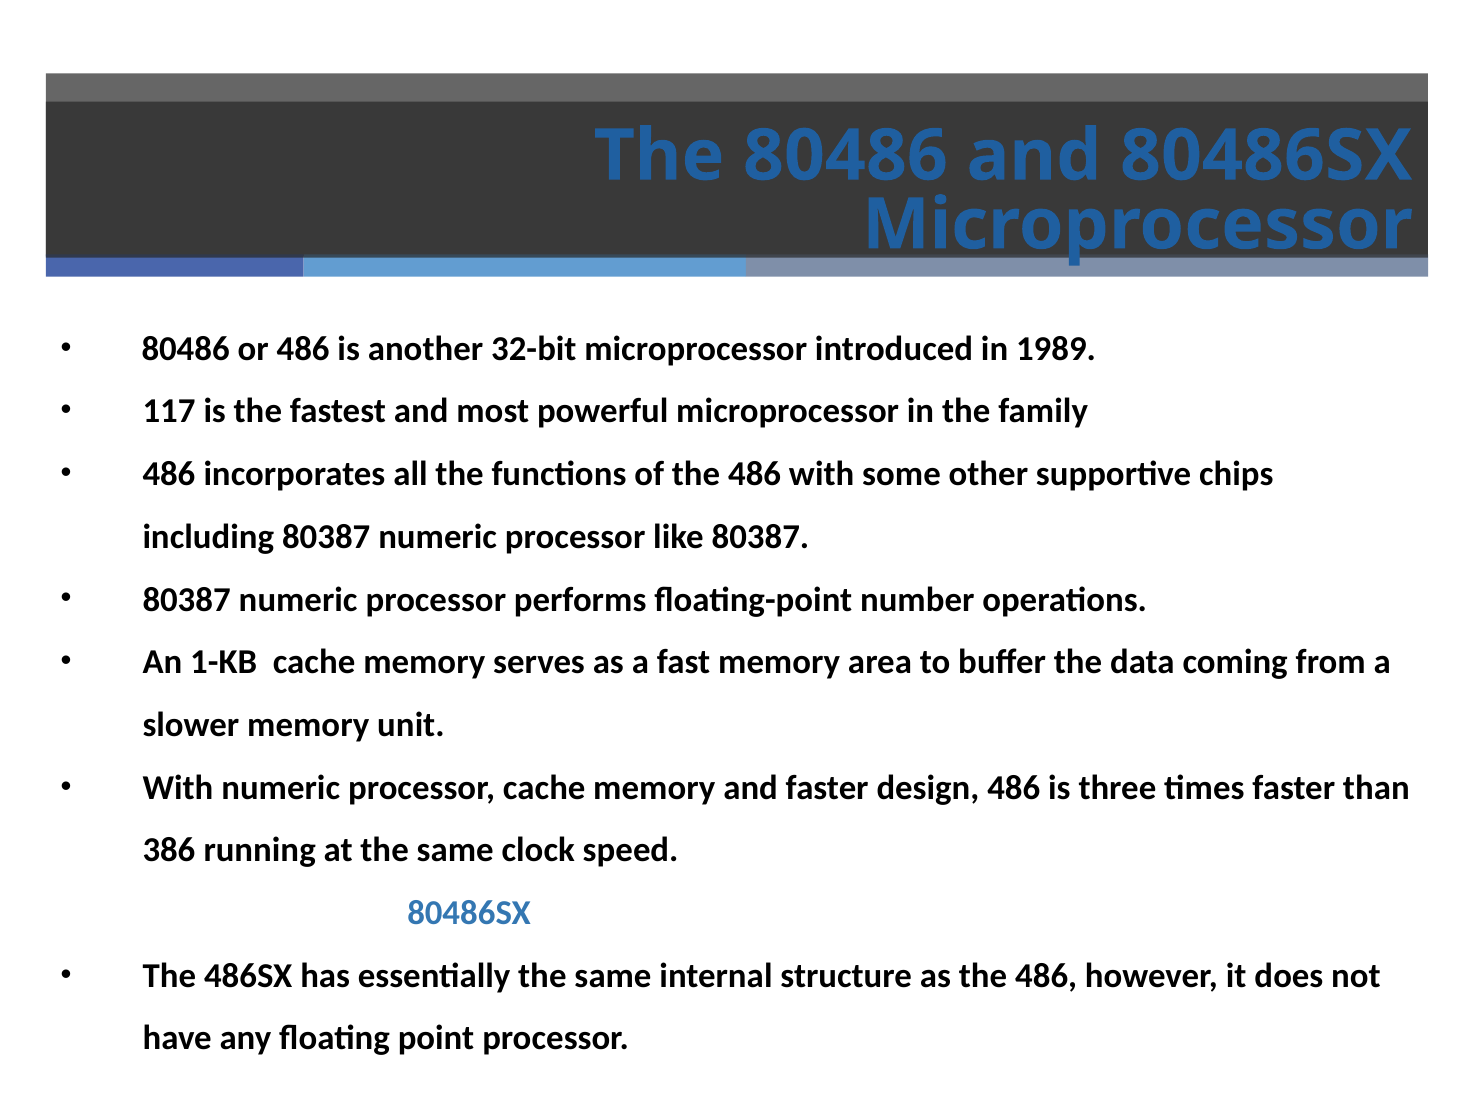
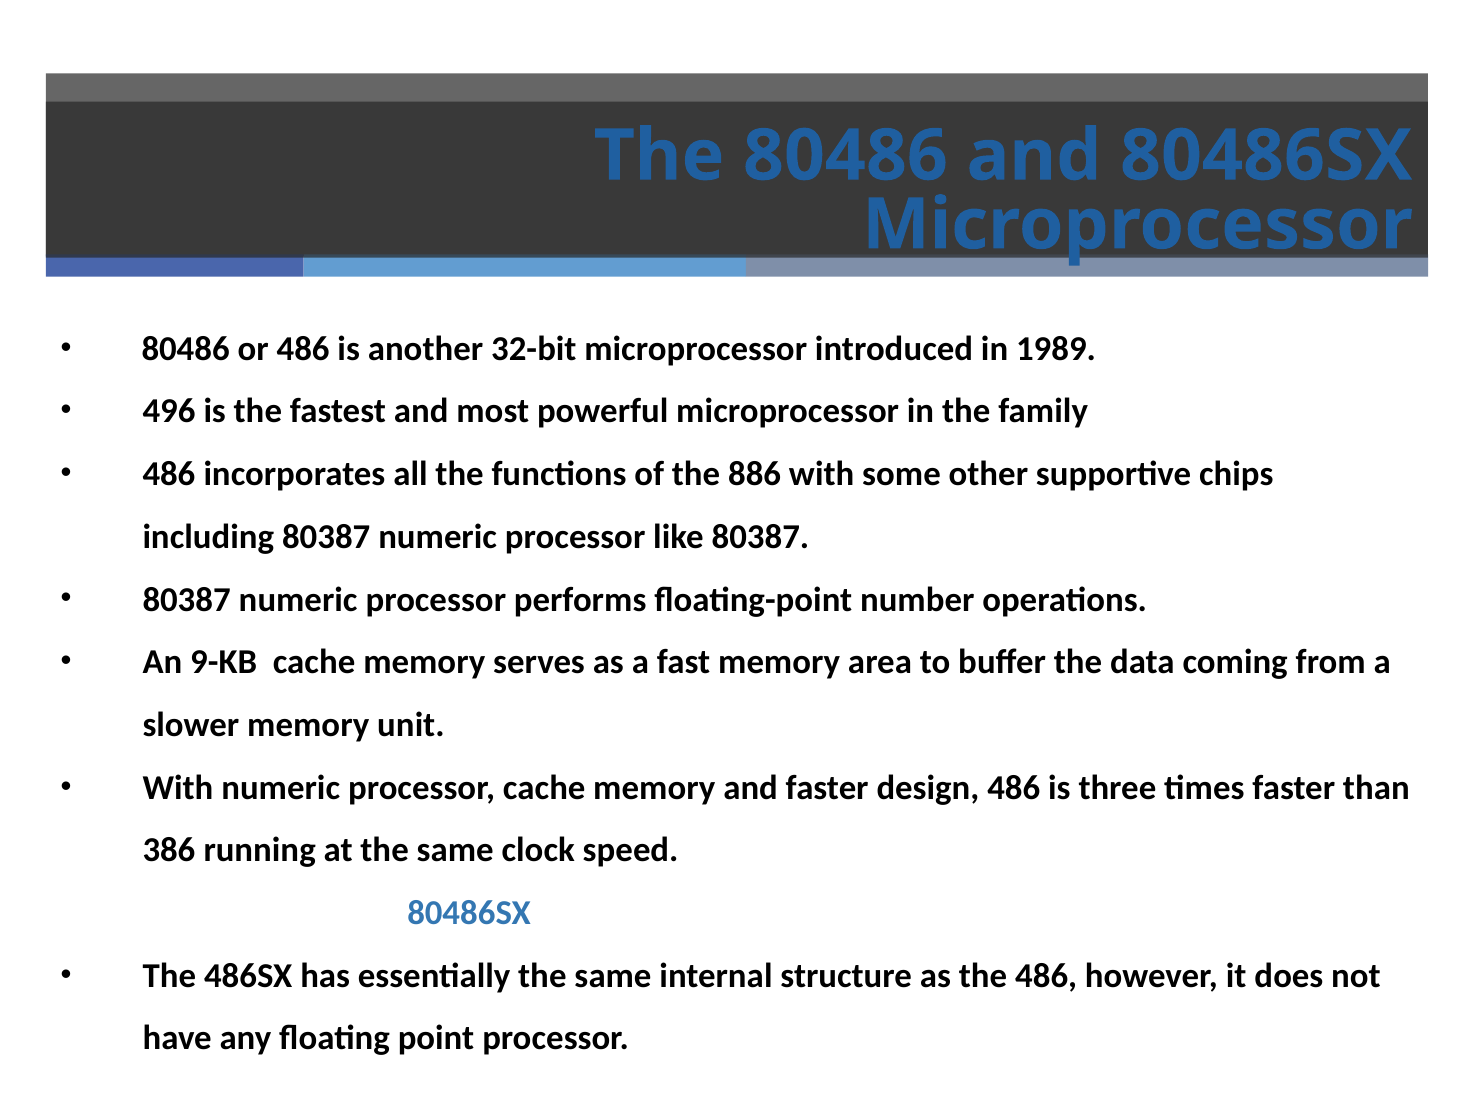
117: 117 -> 496
of the 486: 486 -> 886
1-KB: 1-KB -> 9-KB
